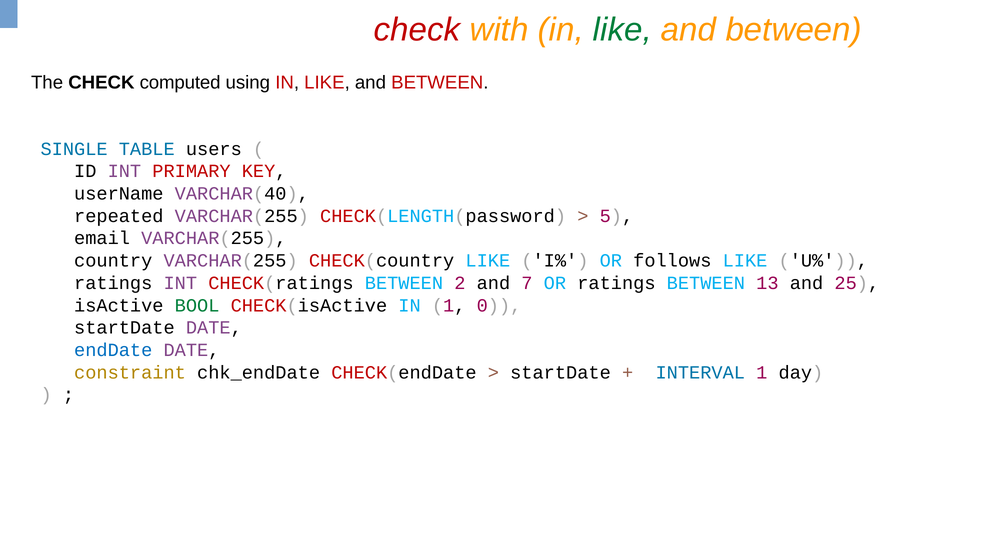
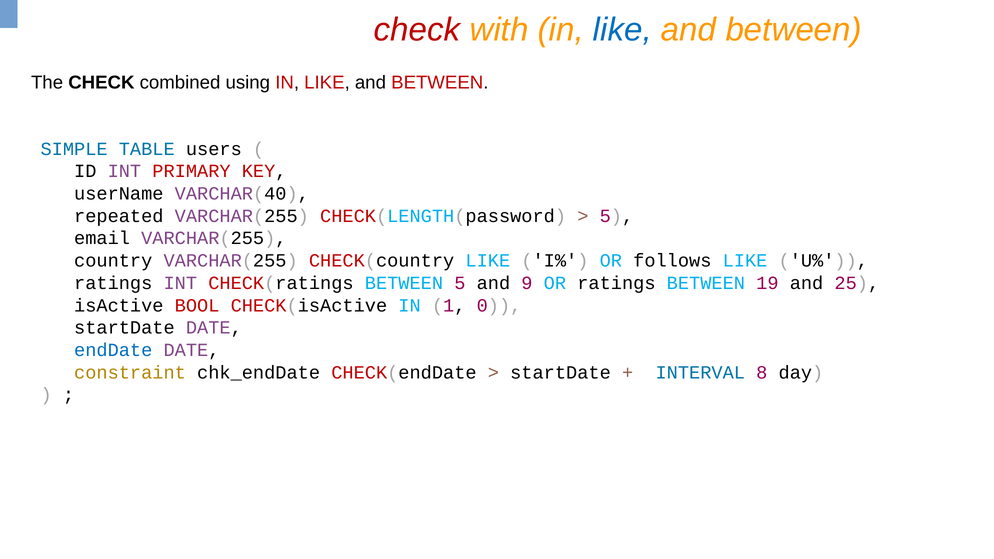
like at (622, 30) colour: green -> blue
computed: computed -> combined
SINGLE: SINGLE -> SIMPLE
BETWEEN 2: 2 -> 5
7: 7 -> 9
13: 13 -> 19
BOOL colour: green -> red
INTERVAL 1: 1 -> 8
